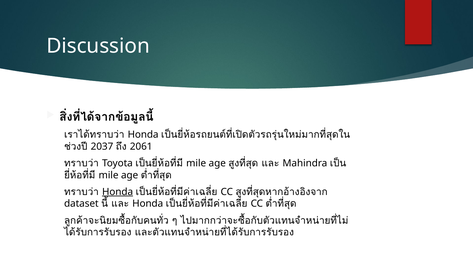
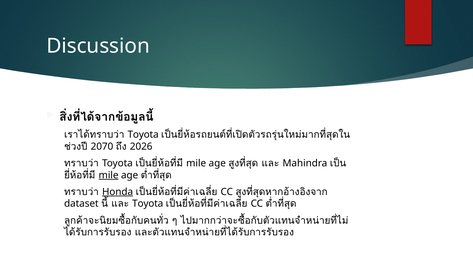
Honda at (143, 135): Honda -> Toyota
2037: 2037 -> 2070
2061: 2061 -> 2026
mile at (109, 175) underline: none -> present
Honda at (148, 204): Honda -> Toyota
